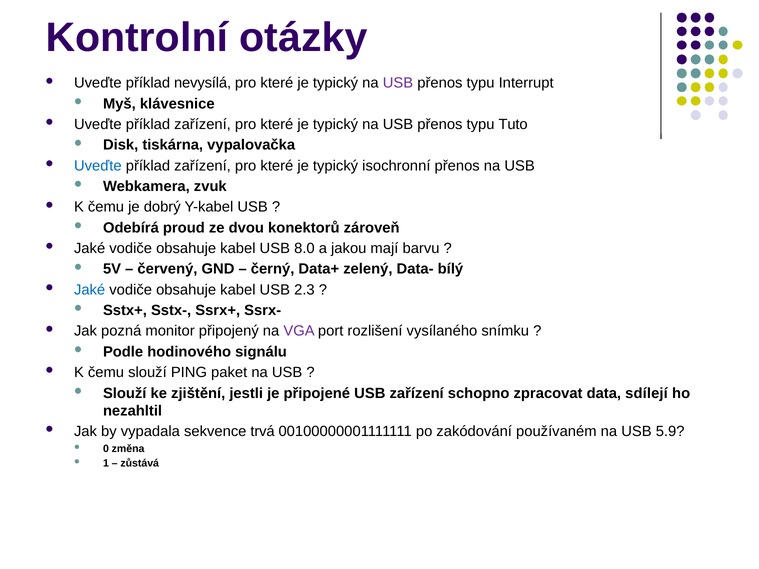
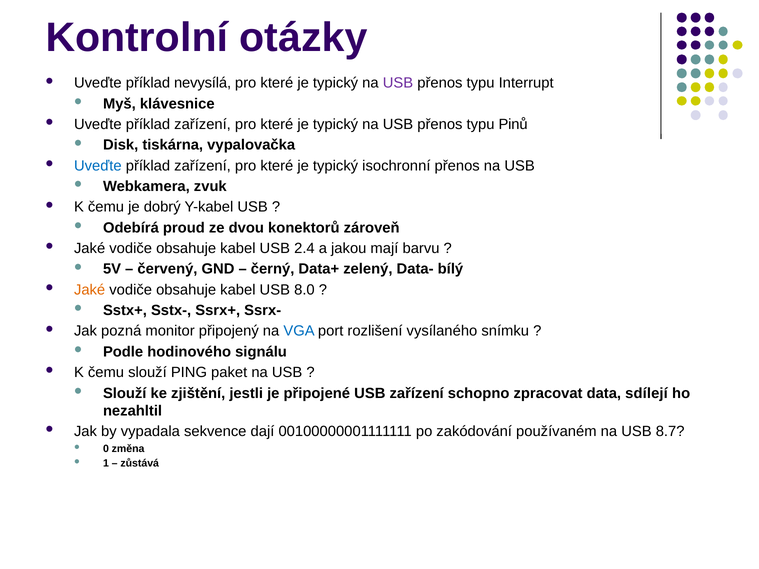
Tuto: Tuto -> Pinů
8.0: 8.0 -> 2.4
Jaké at (90, 290) colour: blue -> orange
2.3: 2.3 -> 8.0
VGA colour: purple -> blue
trvá: trvá -> dají
5.9: 5.9 -> 8.7
